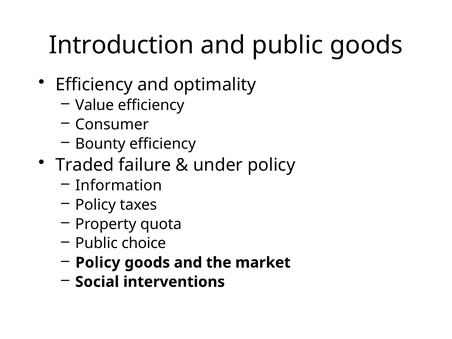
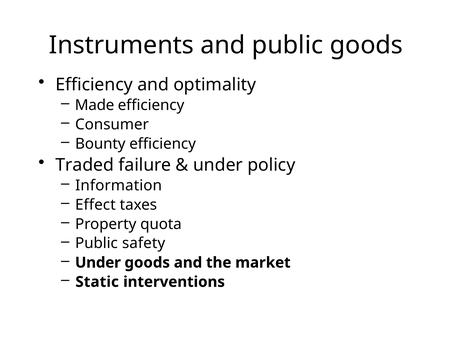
Introduction: Introduction -> Instruments
Value: Value -> Made
Policy at (96, 205): Policy -> Effect
choice: choice -> safety
Policy at (98, 263): Policy -> Under
Social: Social -> Static
